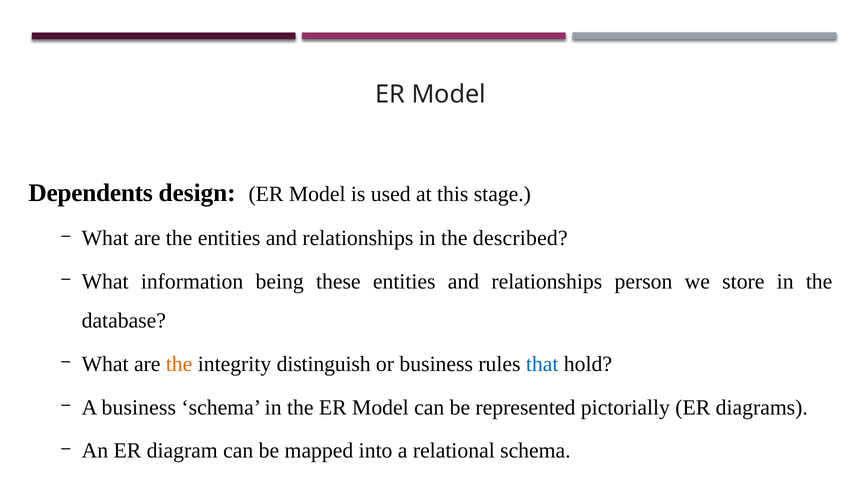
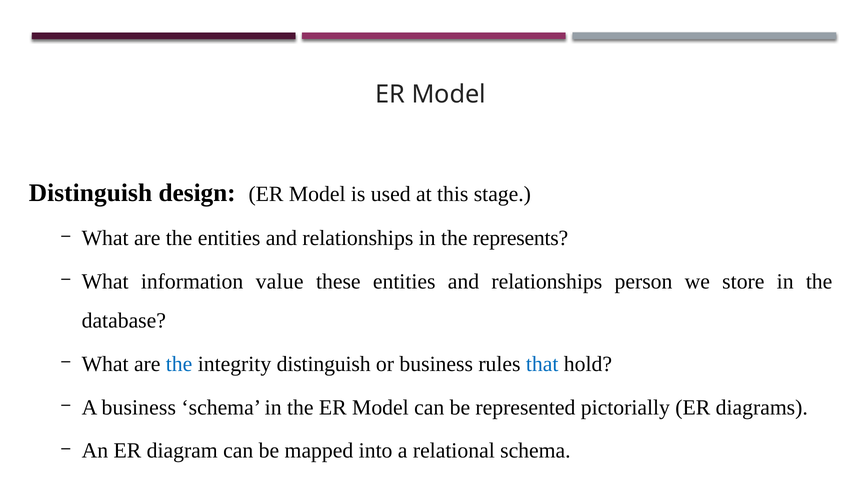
Dependents at (91, 193): Dependents -> Distinguish
described: described -> represents
being: being -> value
the at (179, 364) colour: orange -> blue
